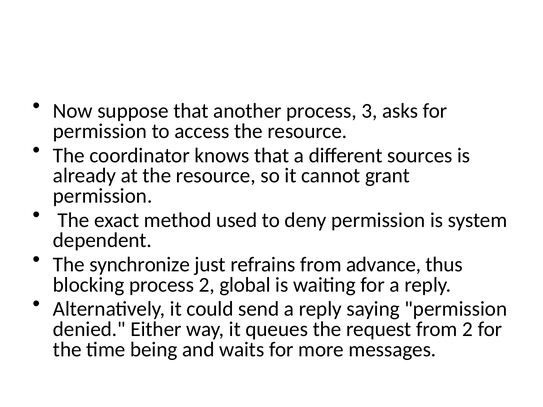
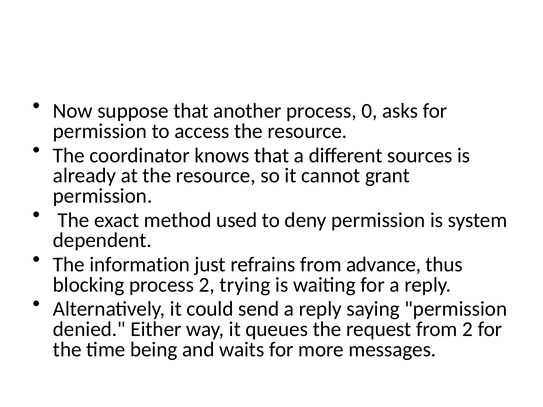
3: 3 -> 0
synchronize: synchronize -> information
global: global -> trying
